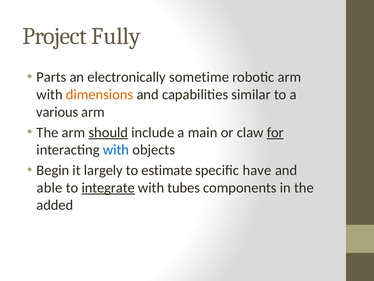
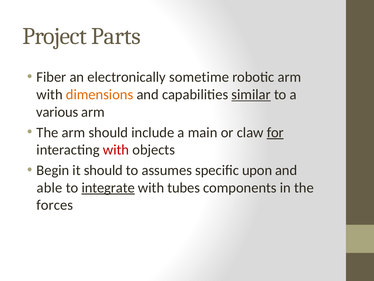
Fully: Fully -> Parts
Parts: Parts -> Fiber
similar underline: none -> present
should at (108, 132) underline: present -> none
with at (116, 150) colour: blue -> red
it largely: largely -> should
estimate: estimate -> assumes
have: have -> upon
added: added -> forces
